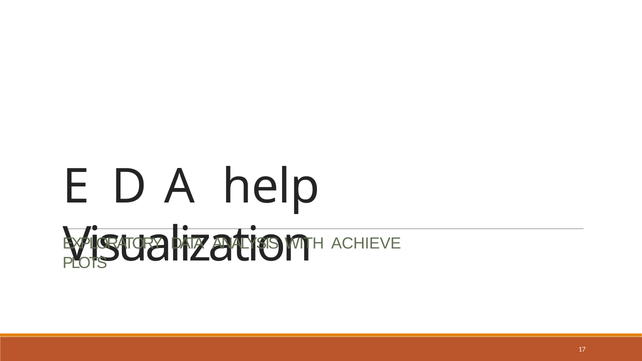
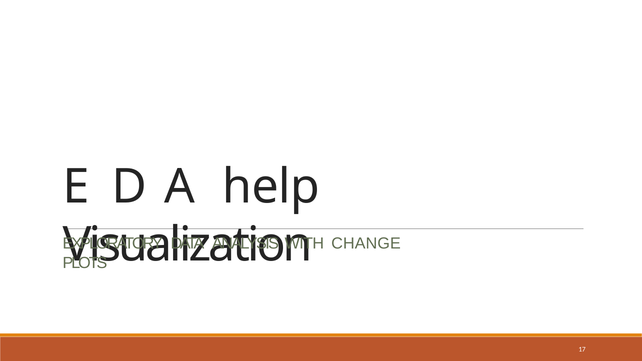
ACHIEVE: ACHIEVE -> CHANGE
